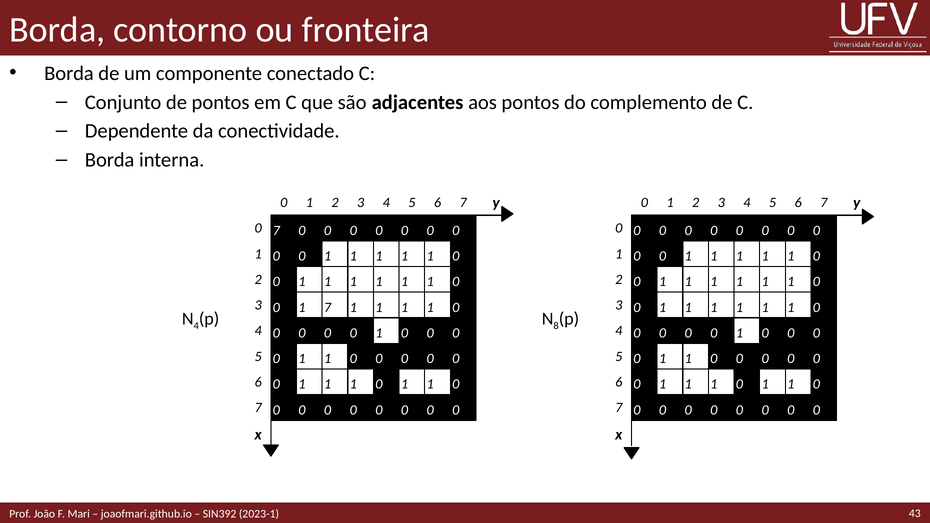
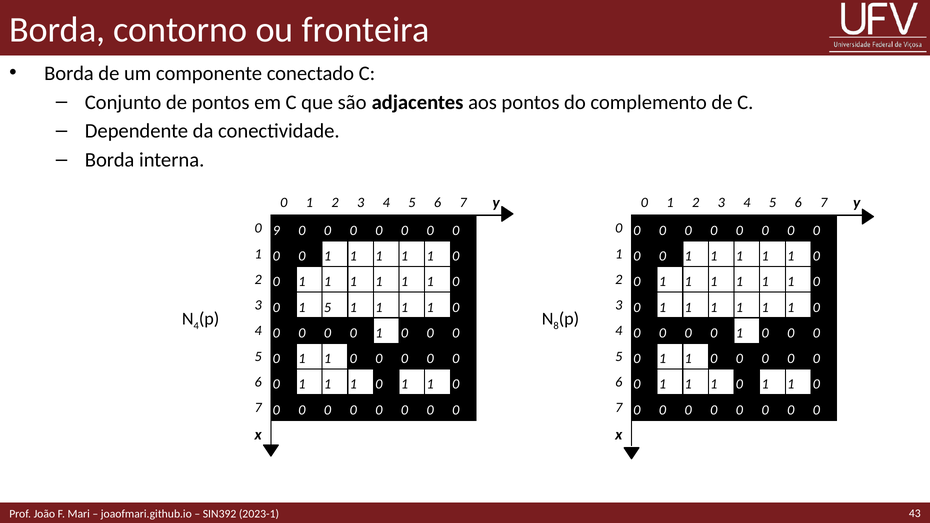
7 at (276, 231): 7 -> 9
1 7: 7 -> 5
